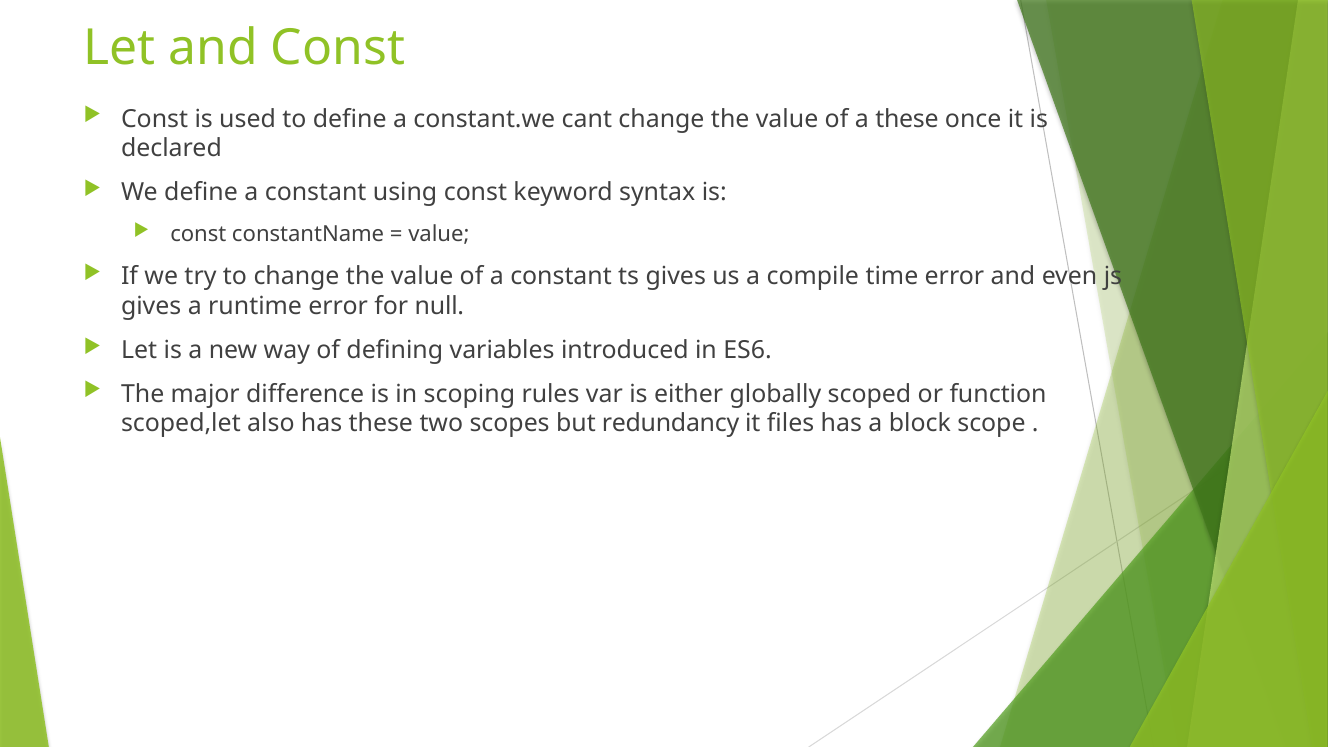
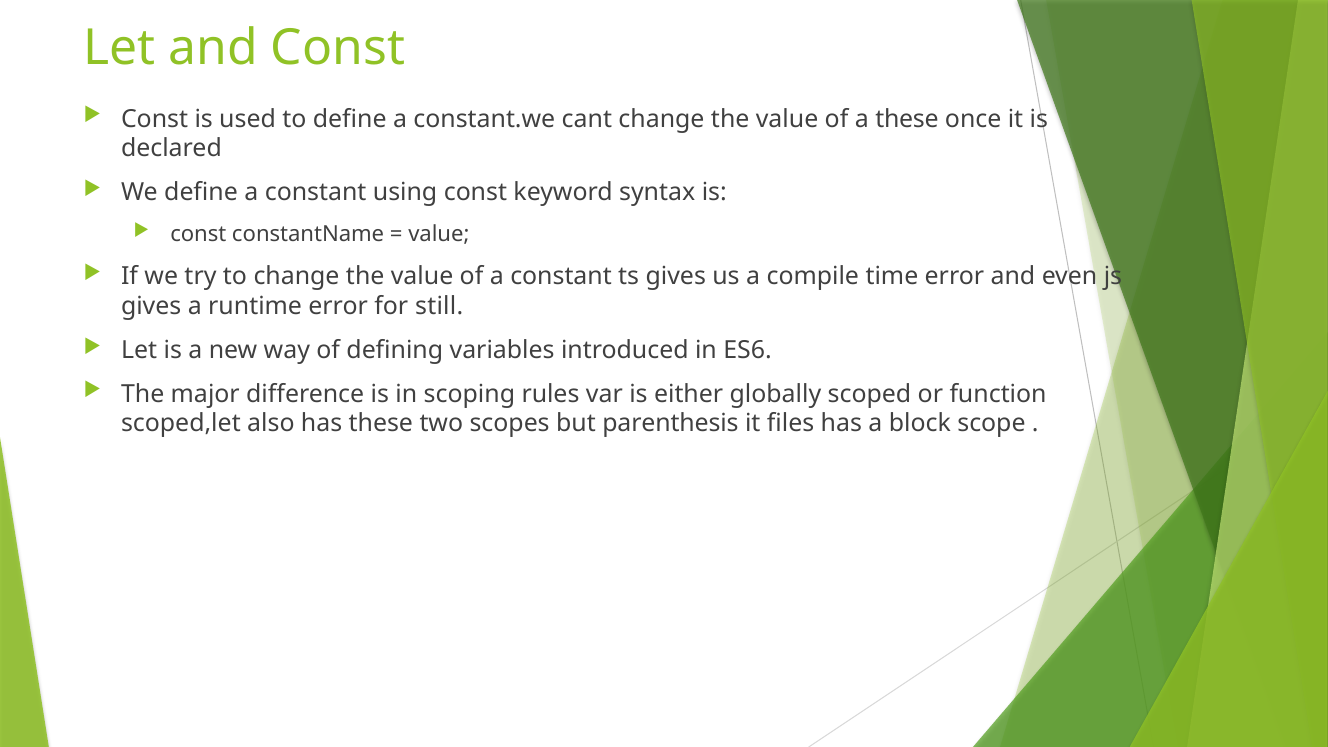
null: null -> still
redundancy: redundancy -> parenthesis
